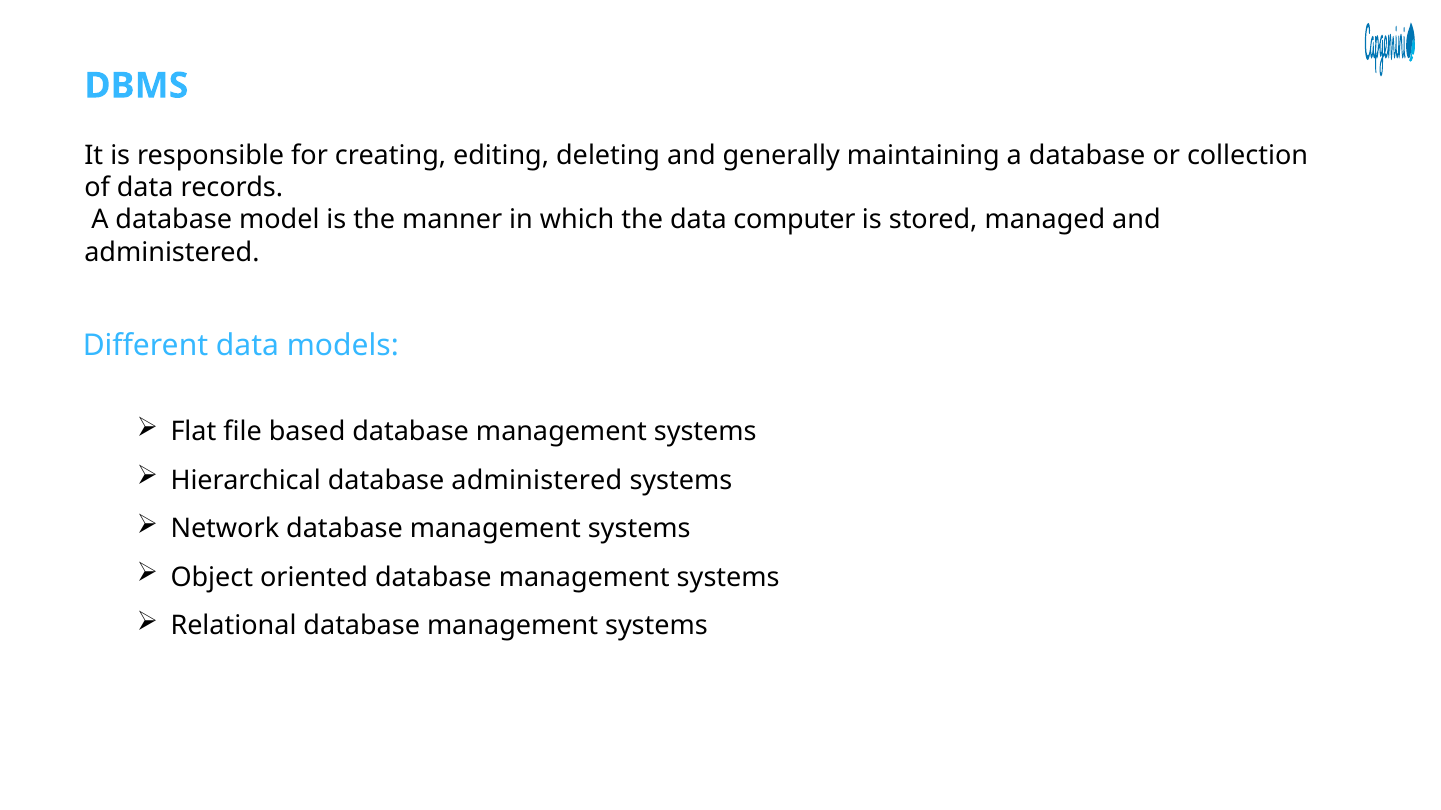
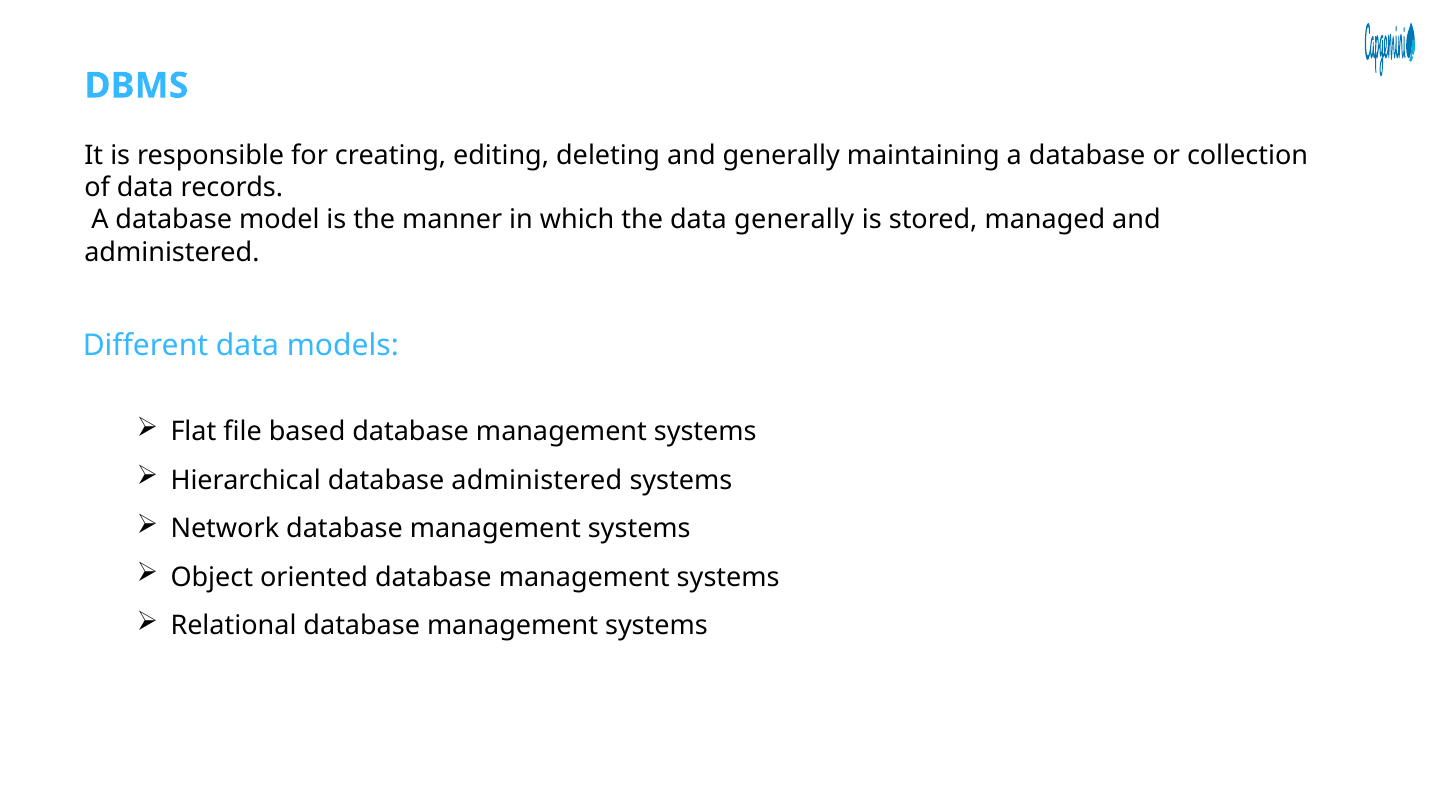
data computer: computer -> generally
